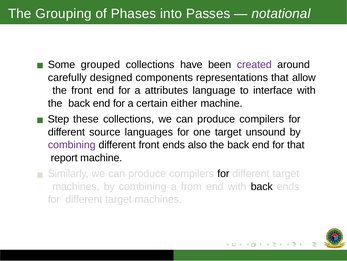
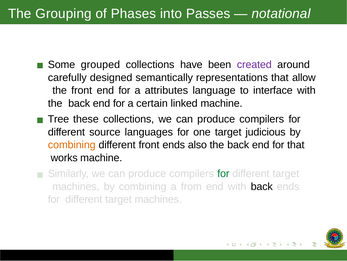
components: components -> semantically
either: either -> linked
Step: Step -> Tree
unsound: unsound -> judicious
combining at (72, 145) colour: purple -> orange
report: report -> works
for at (223, 173) colour: black -> green
